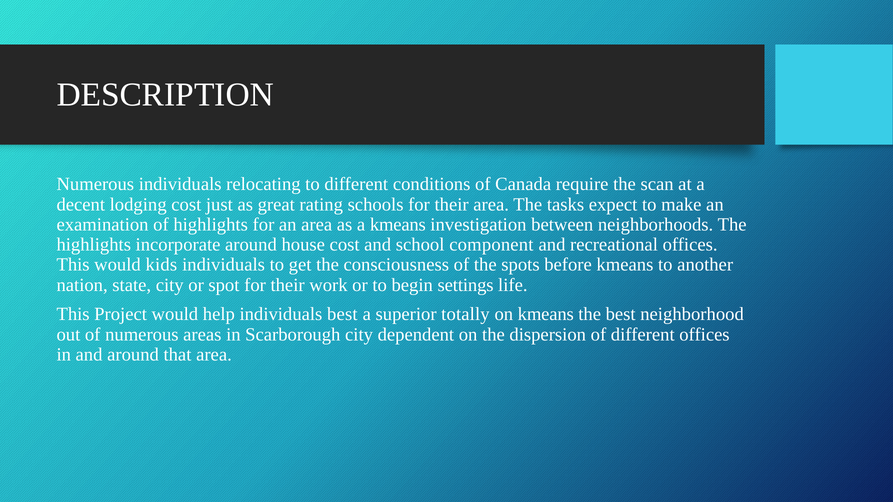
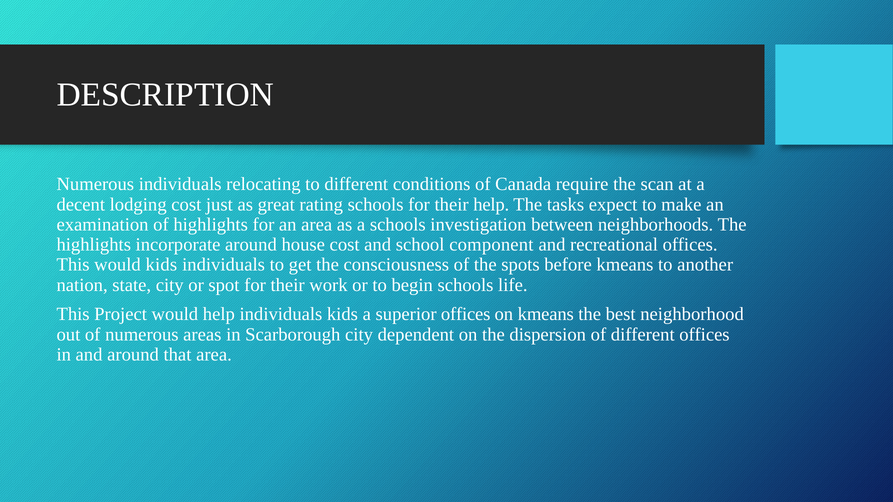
their area: area -> help
a kmeans: kmeans -> schools
begin settings: settings -> schools
individuals best: best -> kids
superior totally: totally -> offices
